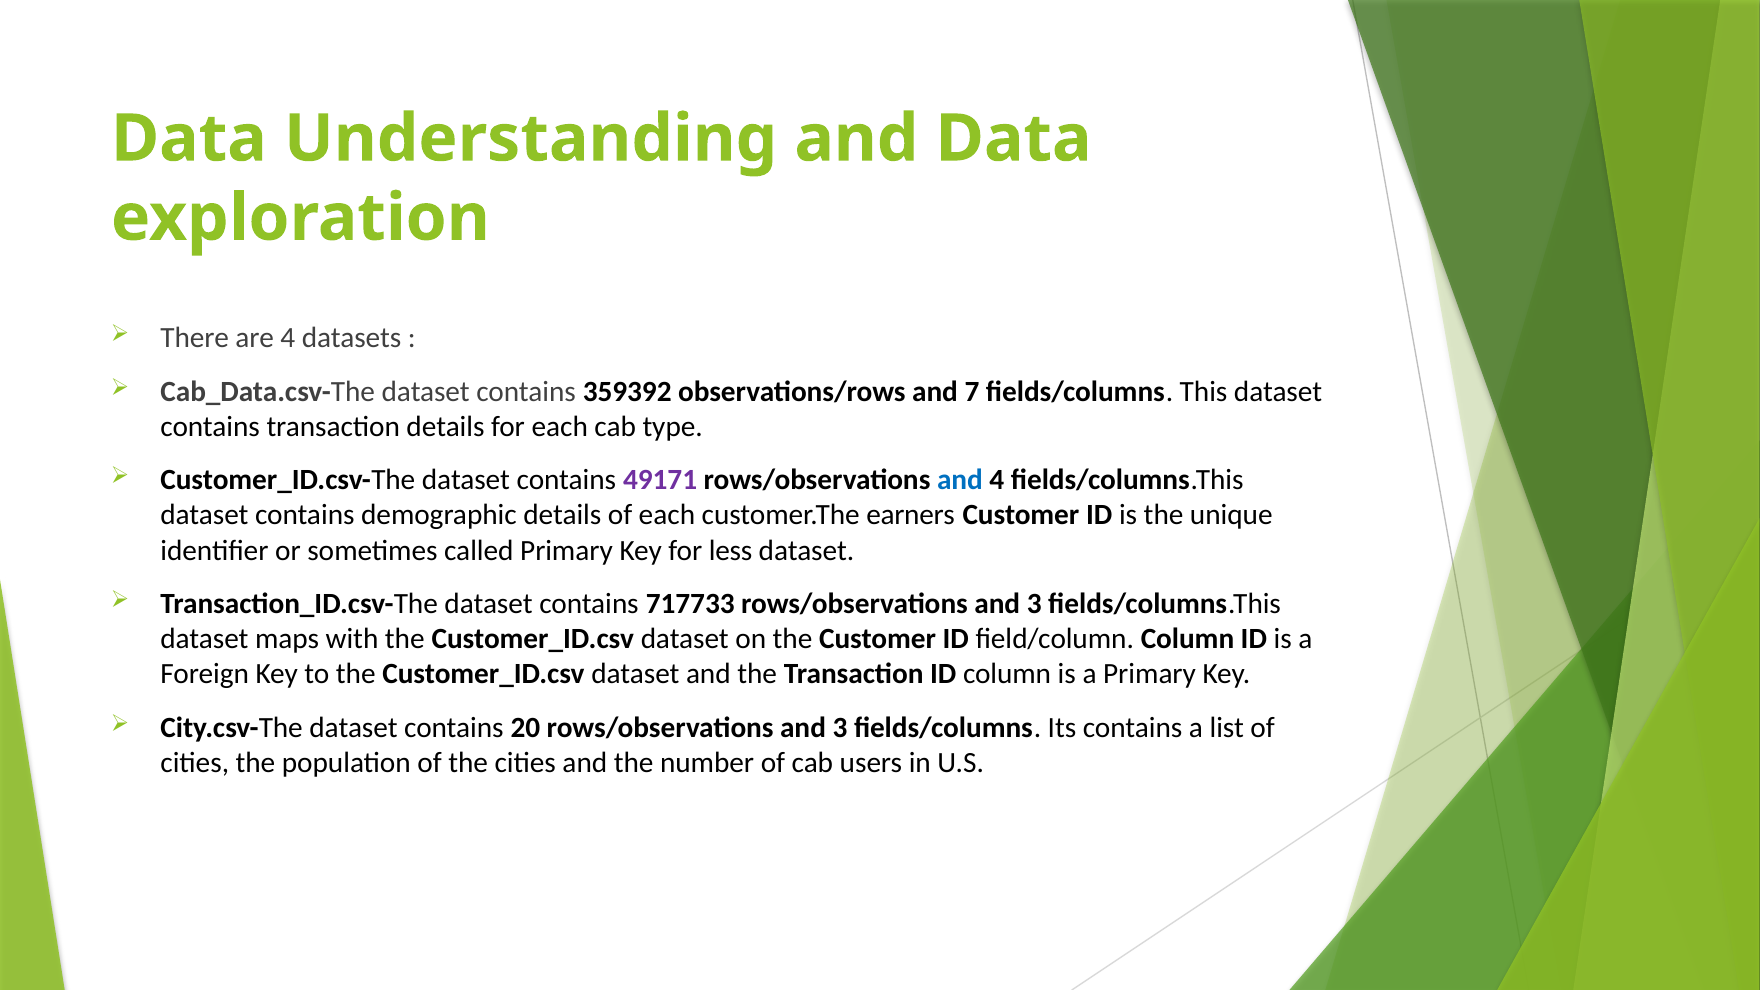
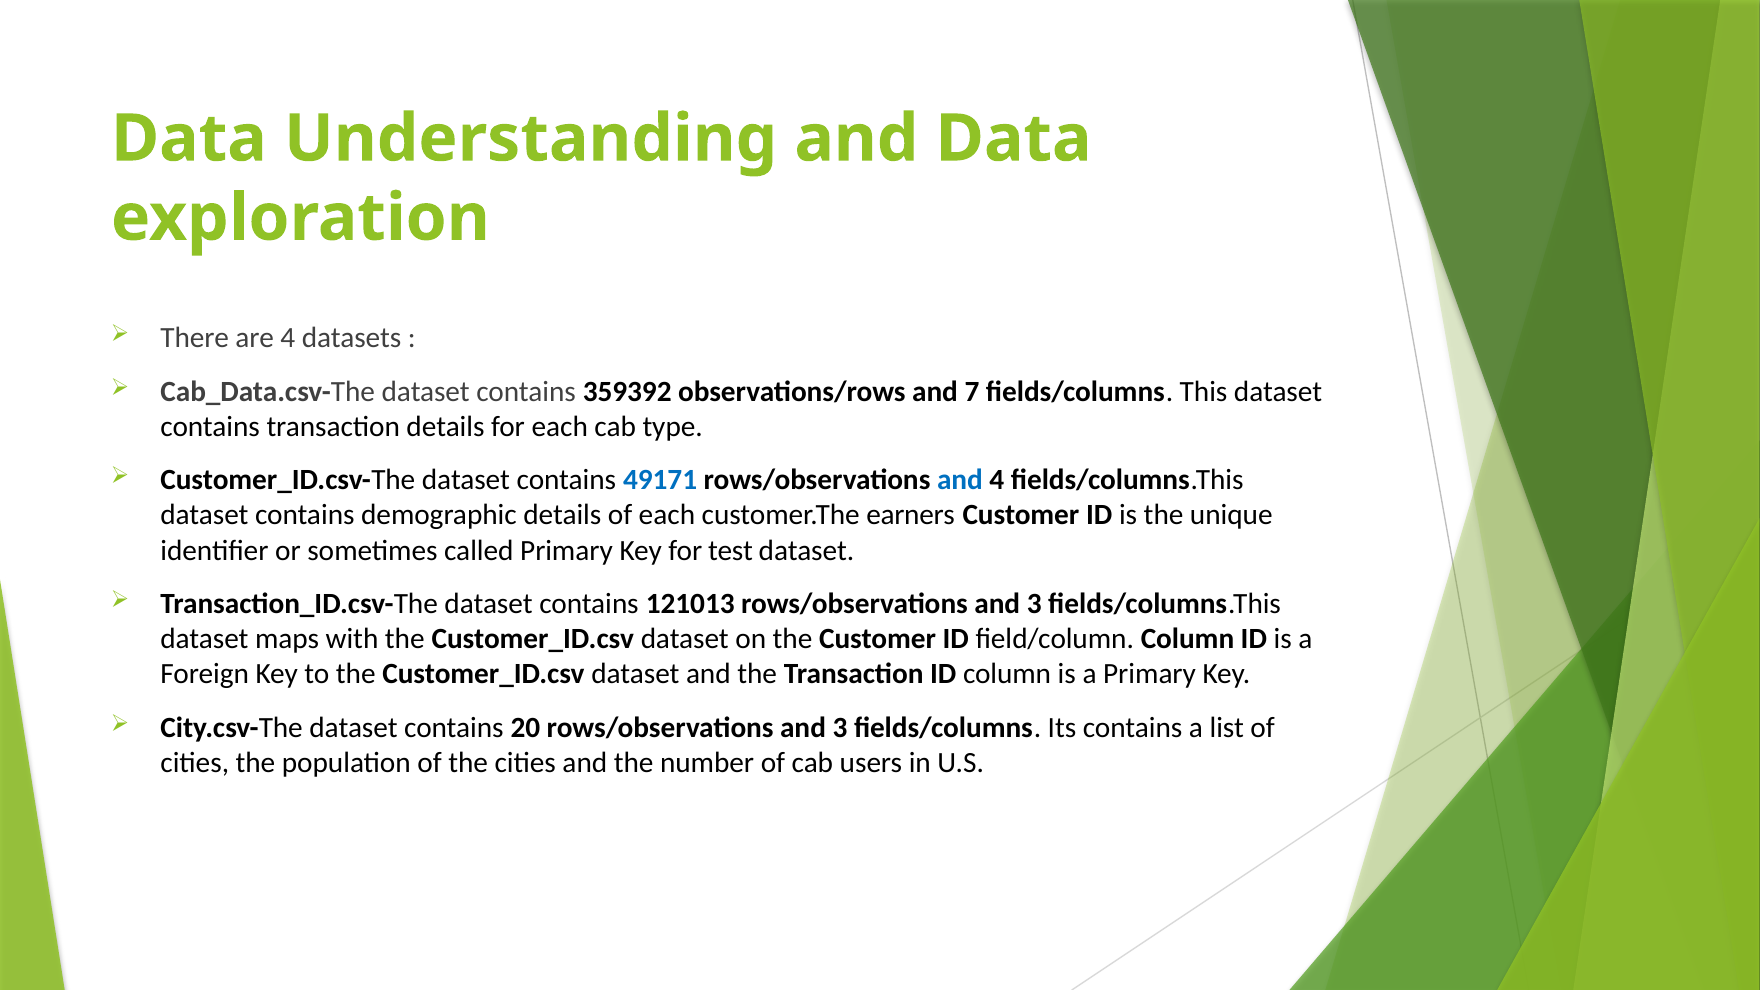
49171 colour: purple -> blue
less: less -> test
717733: 717733 -> 121013
